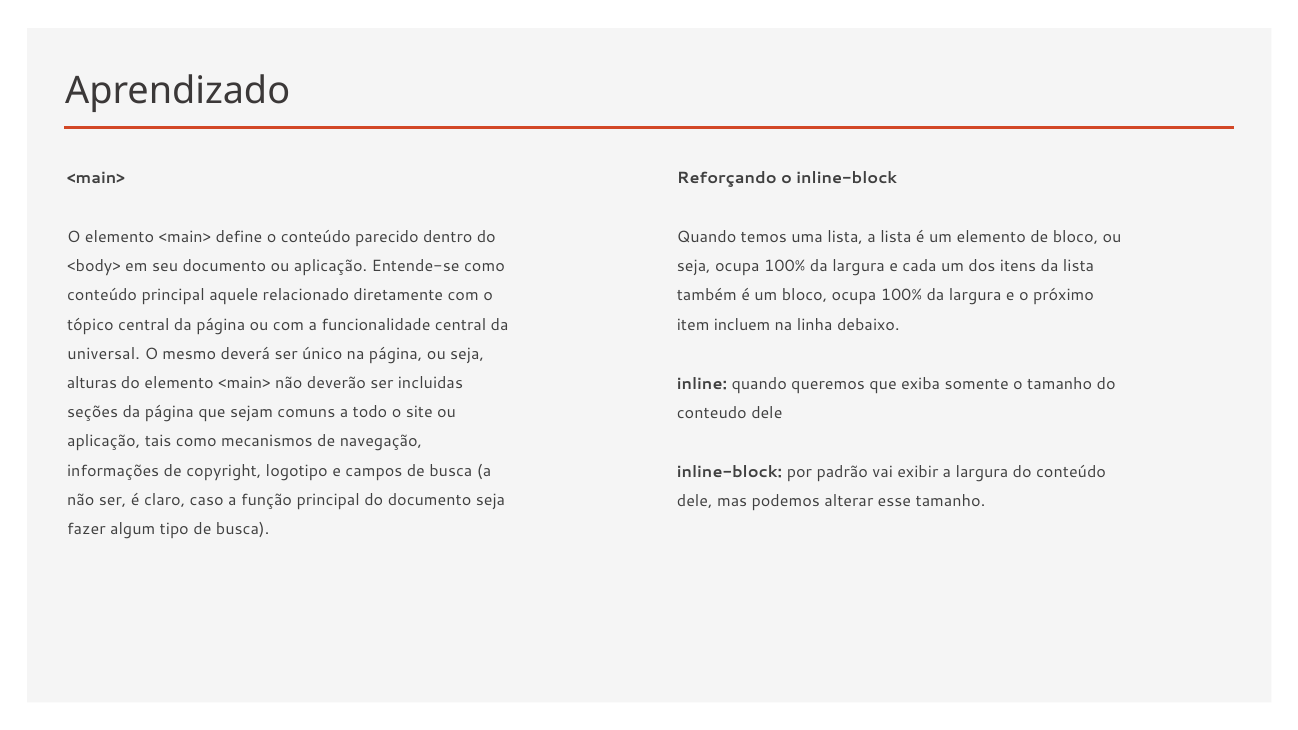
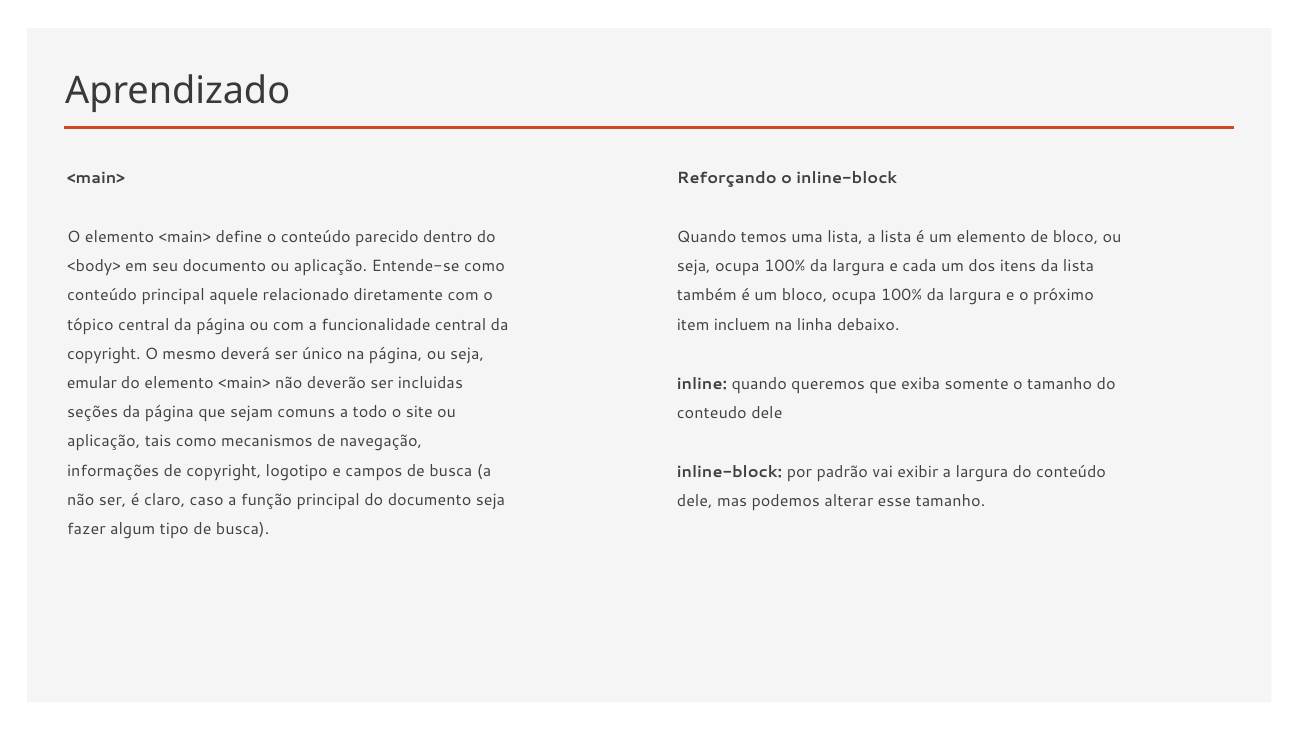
universal at (104, 354): universal -> copyright
alturas: alturas -> emular
